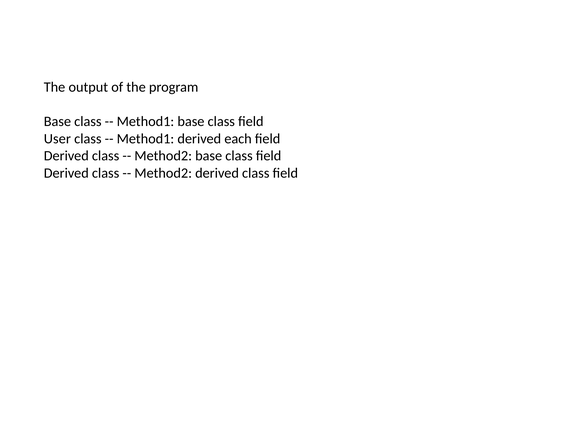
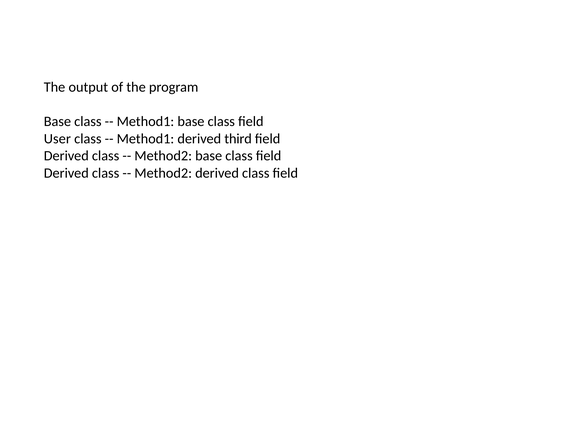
each: each -> third
